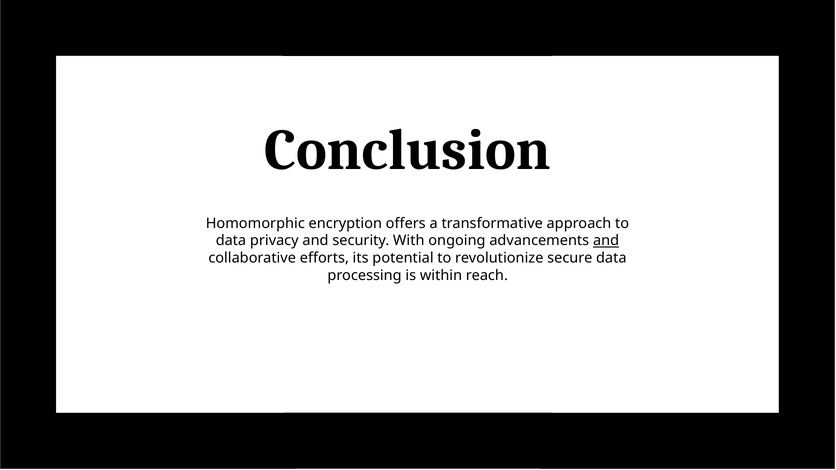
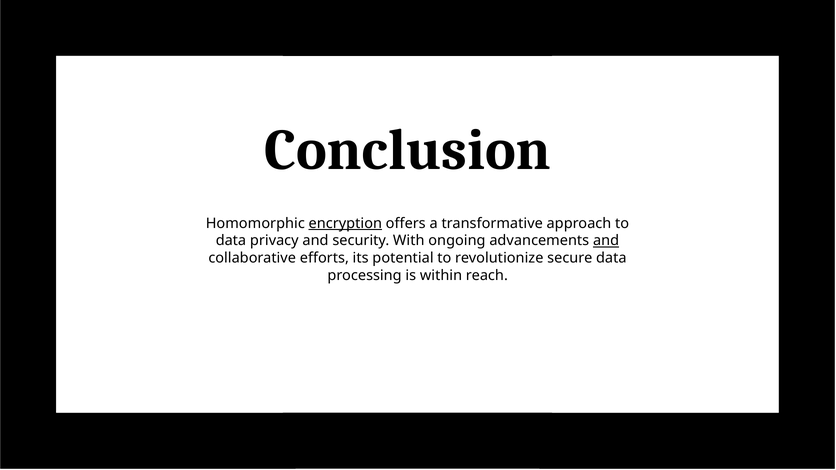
encryption underline: none -> present
